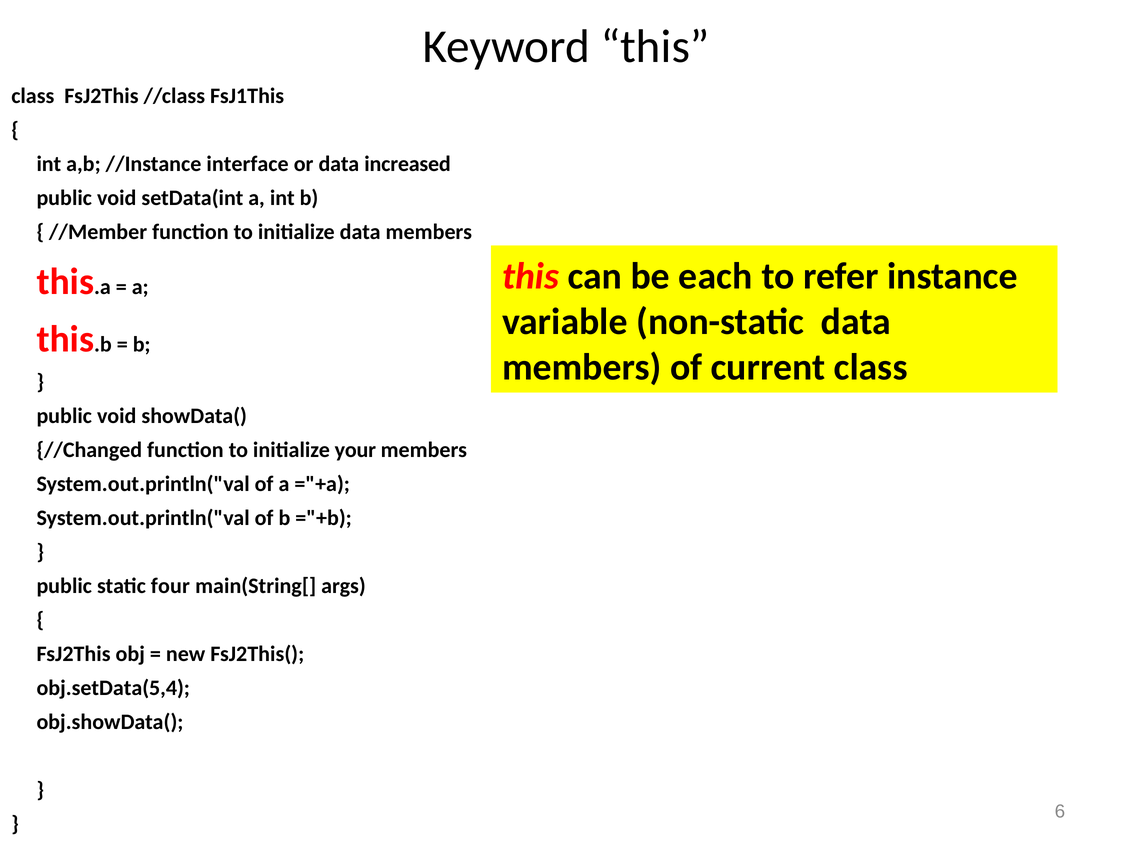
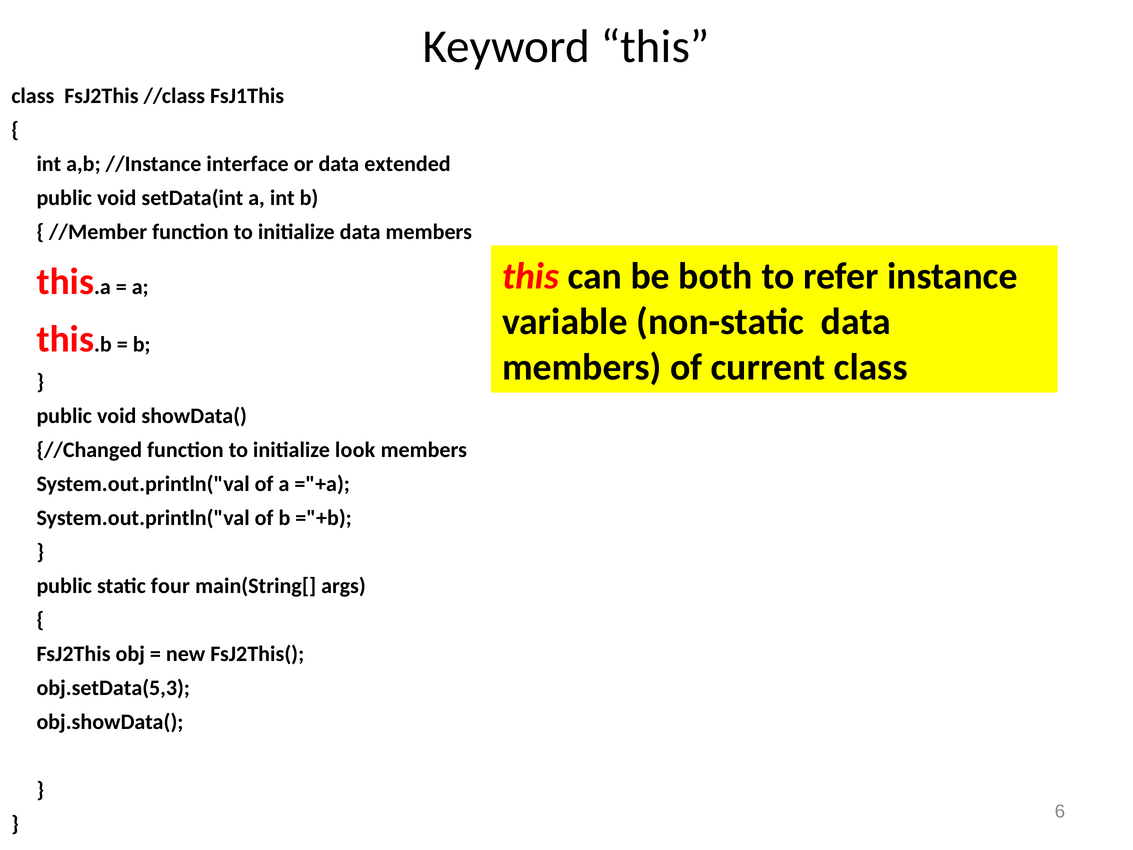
increased: increased -> extended
each: each -> both
your: your -> look
obj.setData(5,4: obj.setData(5,4 -> obj.setData(5,3
